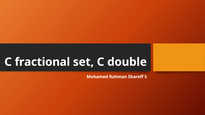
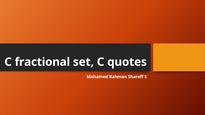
double: double -> quotes
